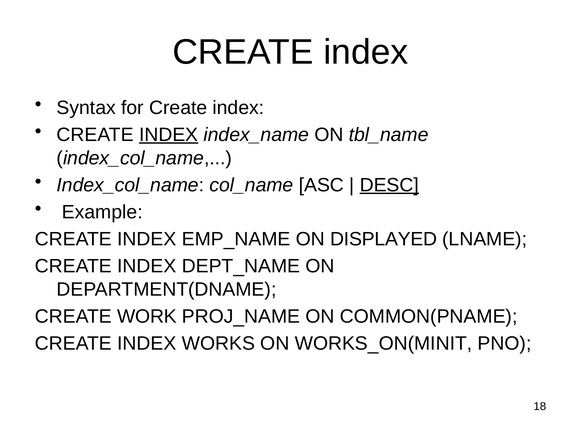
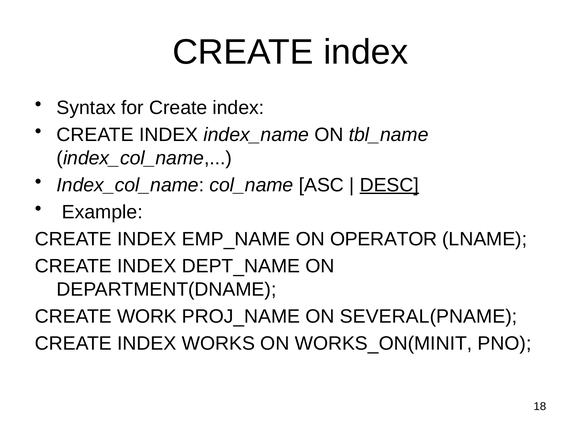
INDEX at (169, 135) underline: present -> none
DISPLAYED: DISPLAYED -> OPERATOR
COMMON(PNAME: COMMON(PNAME -> SEVERAL(PNAME
